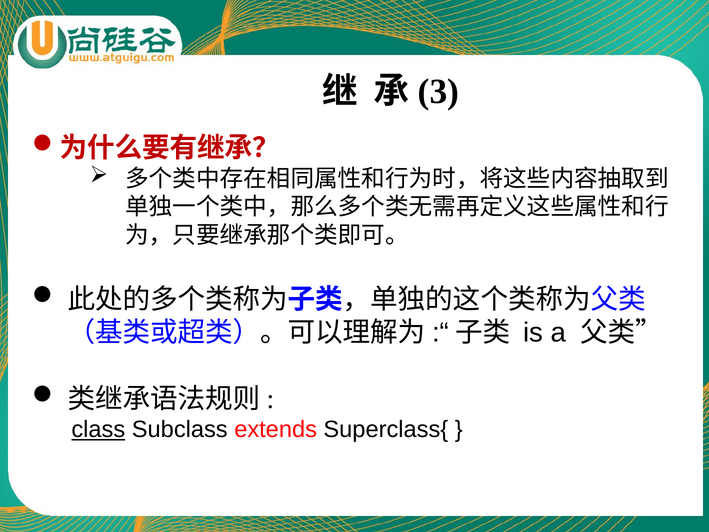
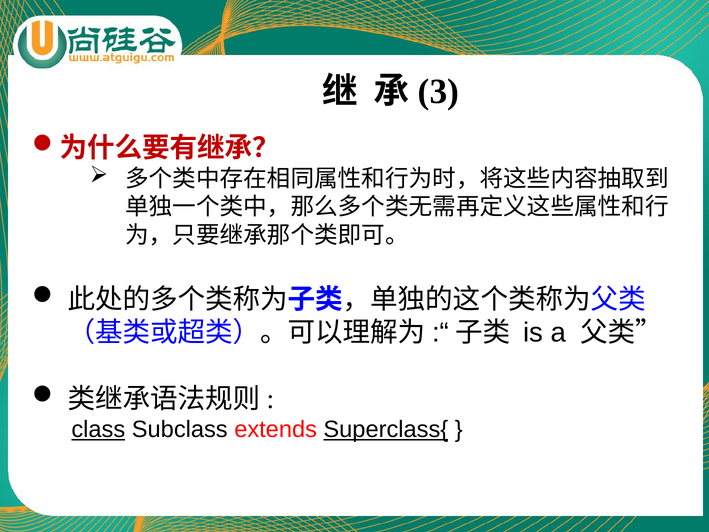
Superclass{ underline: none -> present
